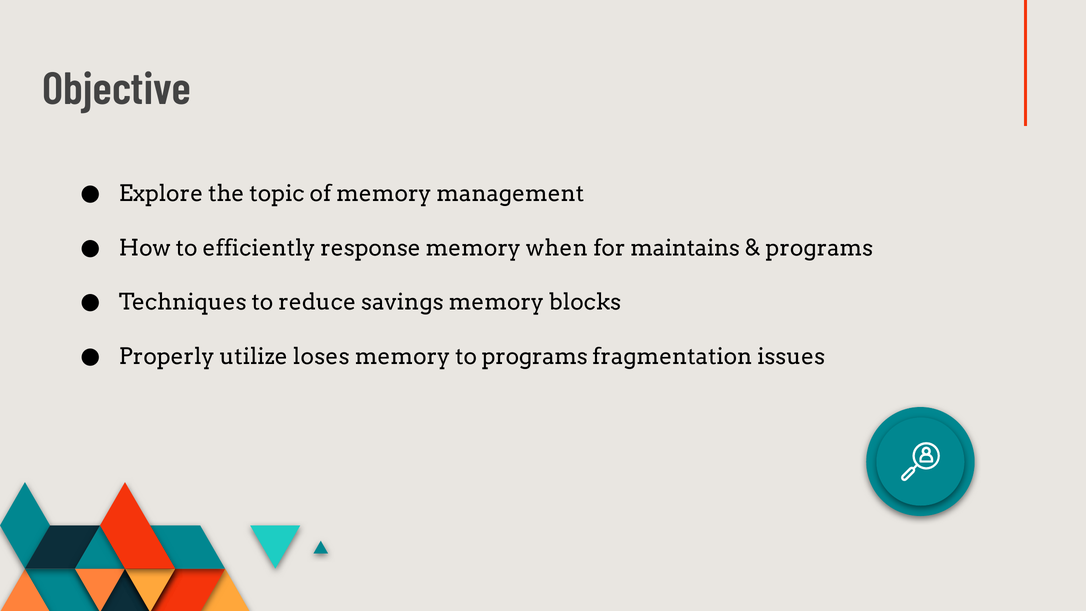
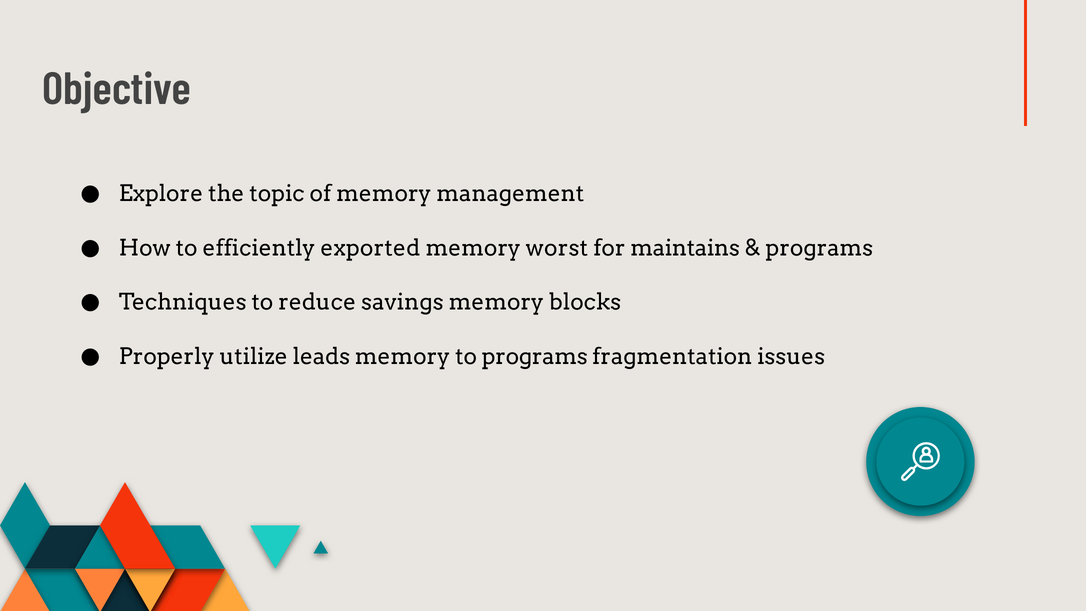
response: response -> exported
when: when -> worst
loses: loses -> leads
